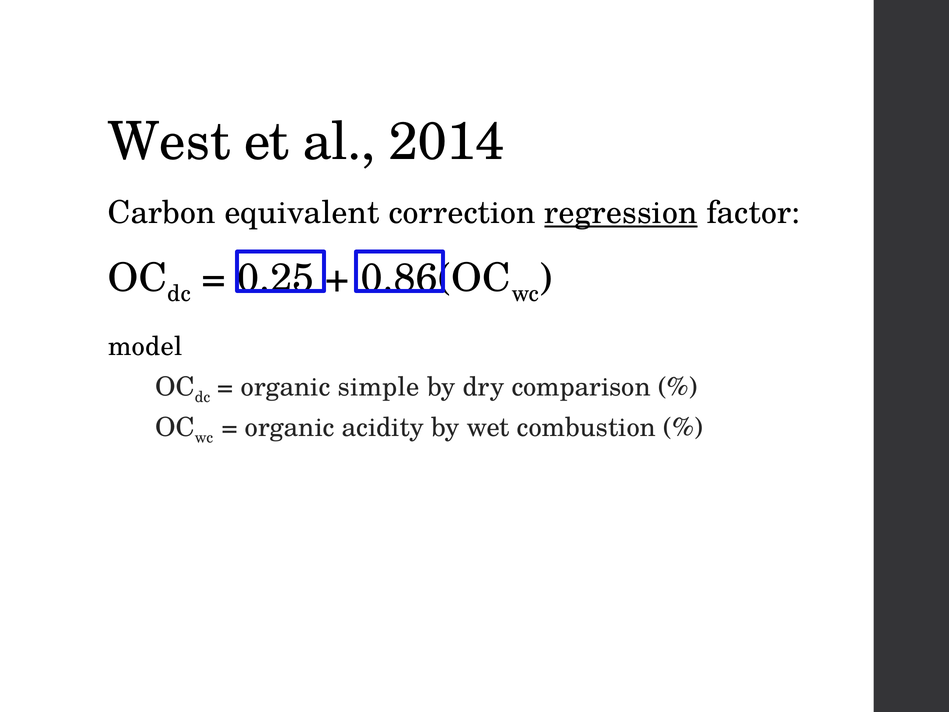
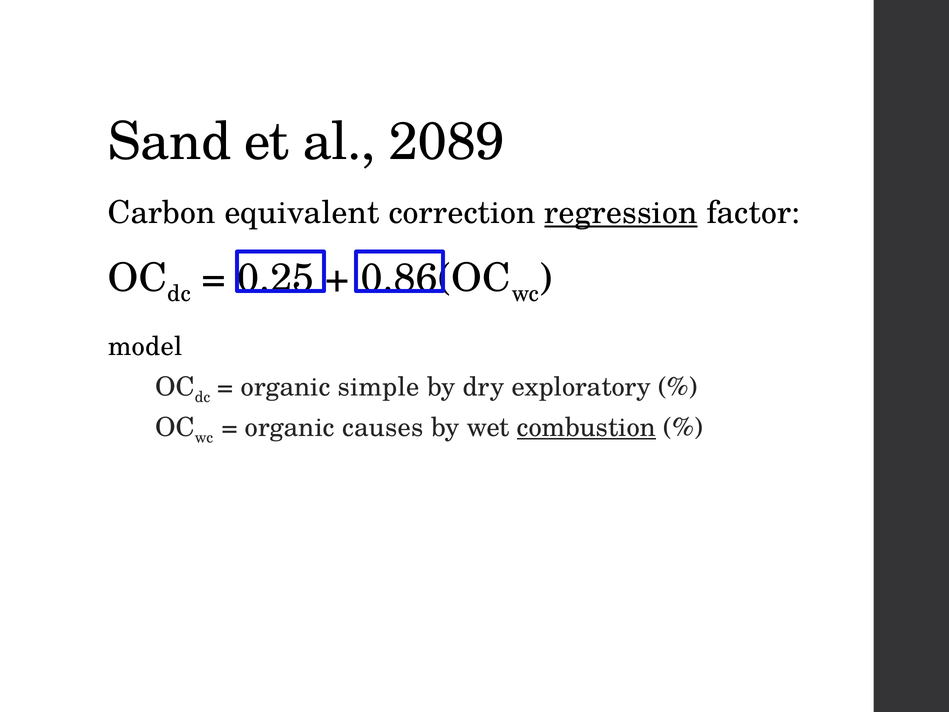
West: West -> Sand
2014: 2014 -> 2089
comparison: comparison -> exploratory
acidity: acidity -> causes
combustion underline: none -> present
